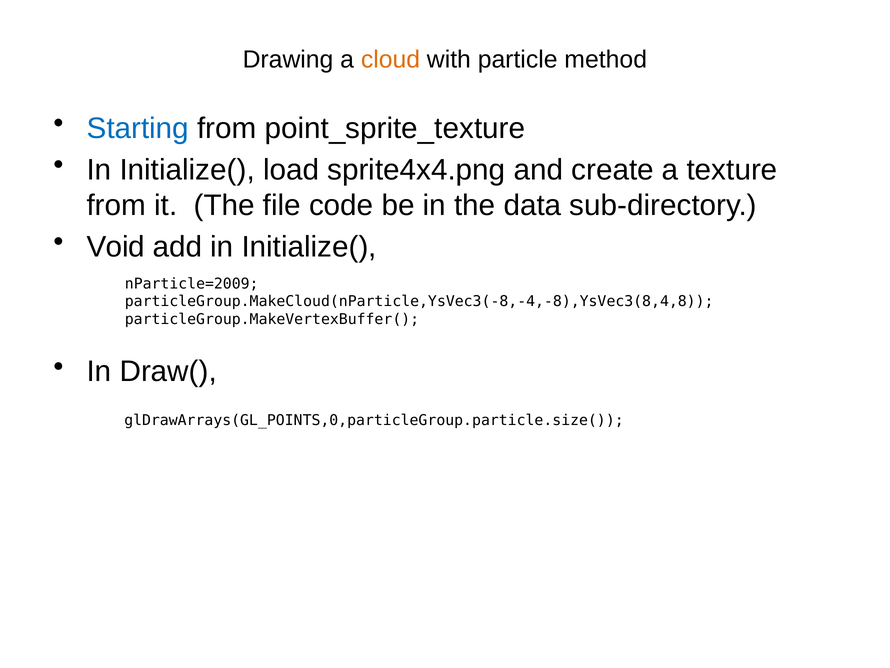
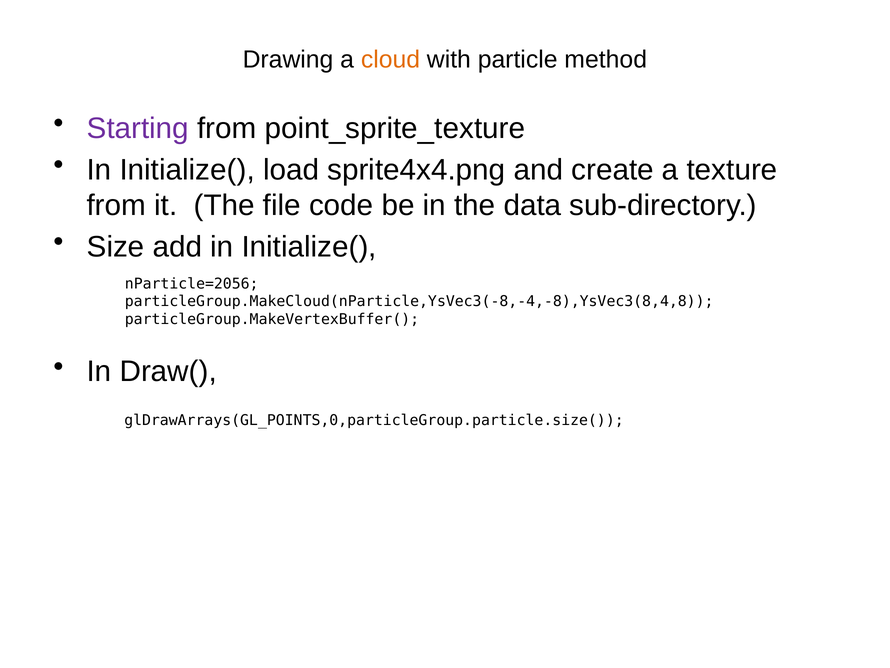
Starting colour: blue -> purple
Void: Void -> Size
nParticle=2009: nParticle=2009 -> nParticle=2056
